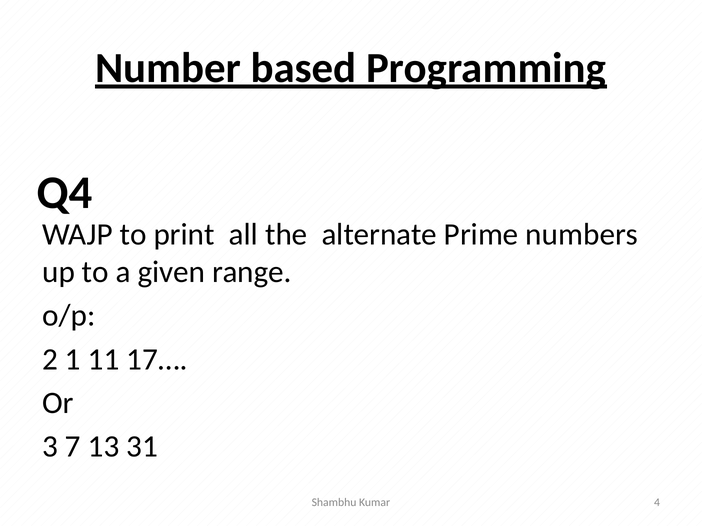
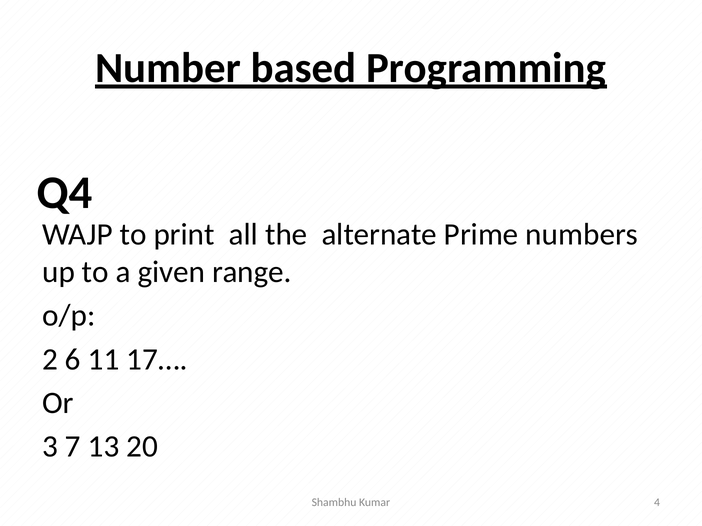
1: 1 -> 6
31: 31 -> 20
